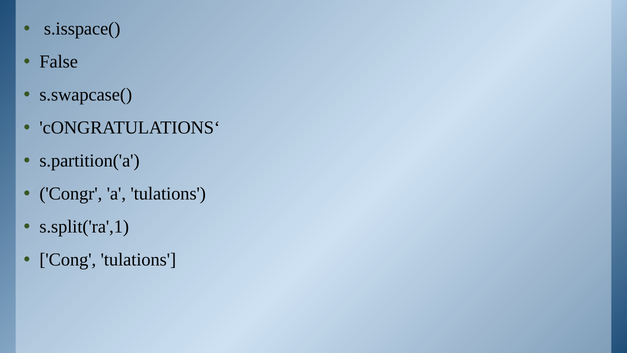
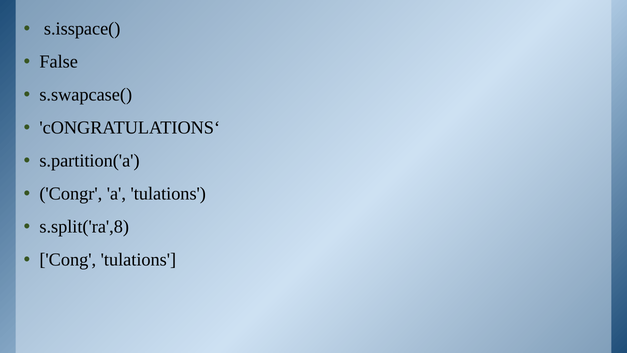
s.split('ra',1: s.split('ra',1 -> s.split('ra',8
